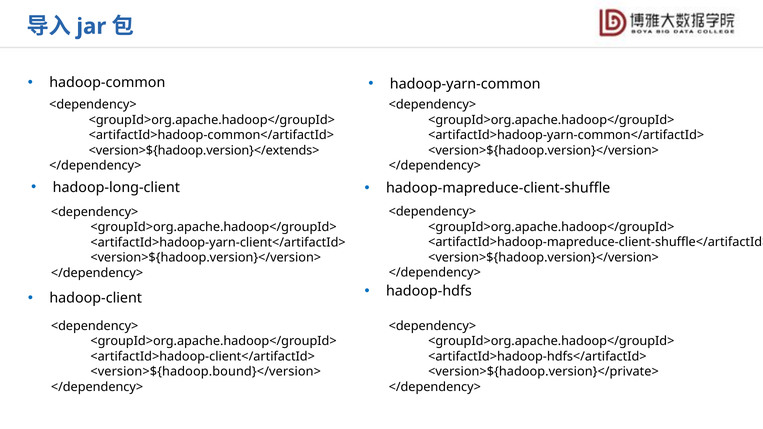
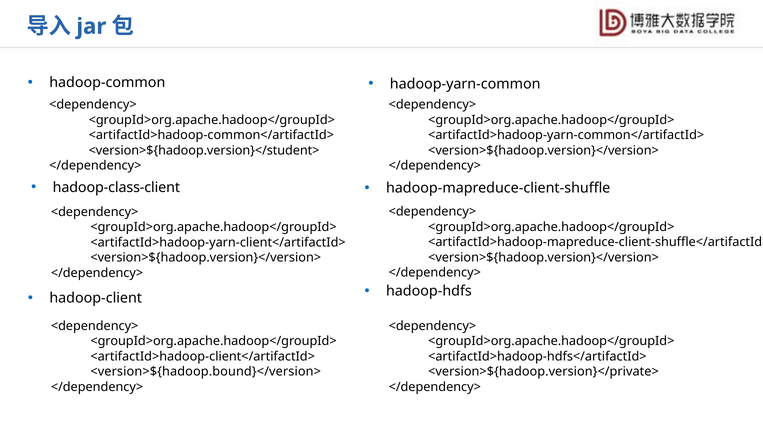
<version>${hadoop.version}</extends>: <version>${hadoop.version}</extends> -> <version>${hadoop.version}</student>
hadoop-long-client: hadoop-long-client -> hadoop-class-client
